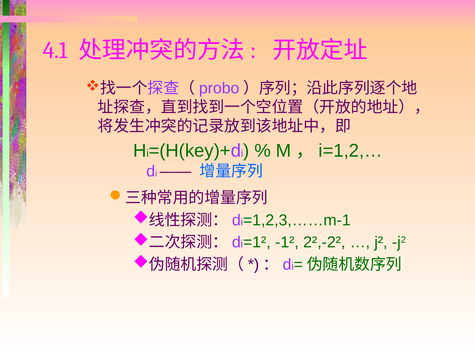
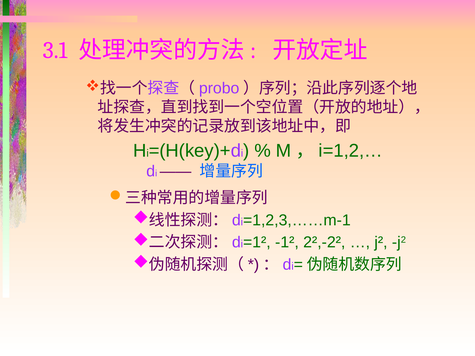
4.1: 4.1 -> 3.1
